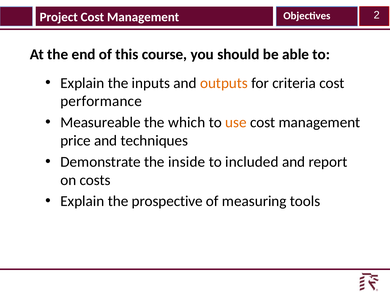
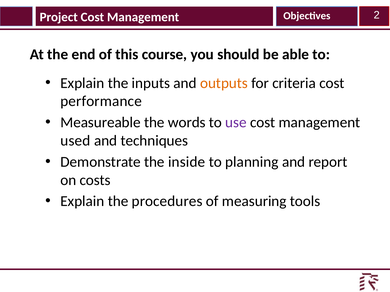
which: which -> words
use colour: orange -> purple
price: price -> used
included: included -> planning
prospective: prospective -> procedures
